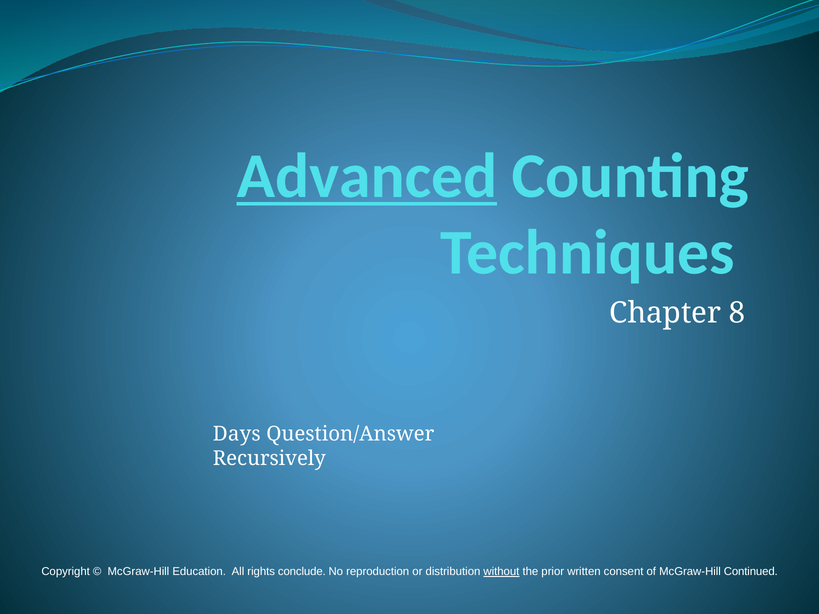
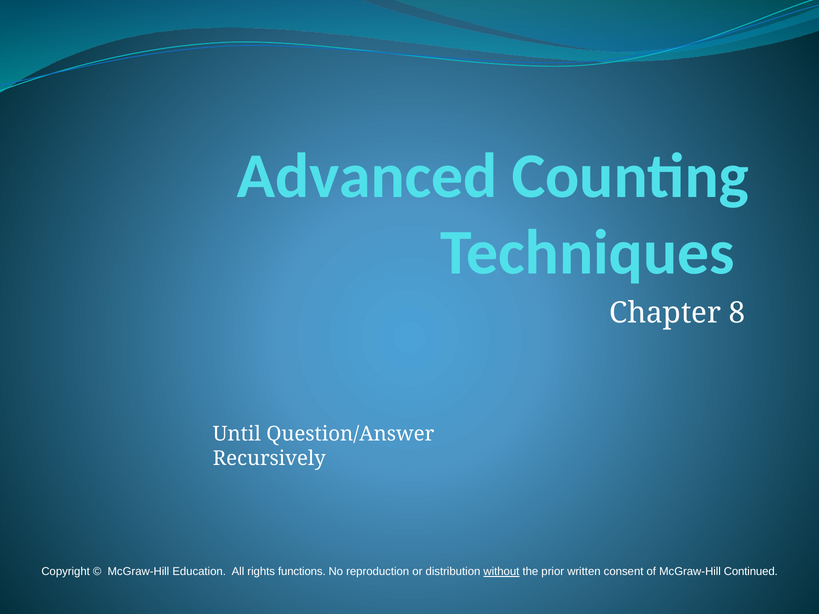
Advanced underline: present -> none
Days: Days -> Until
conclude: conclude -> functions
